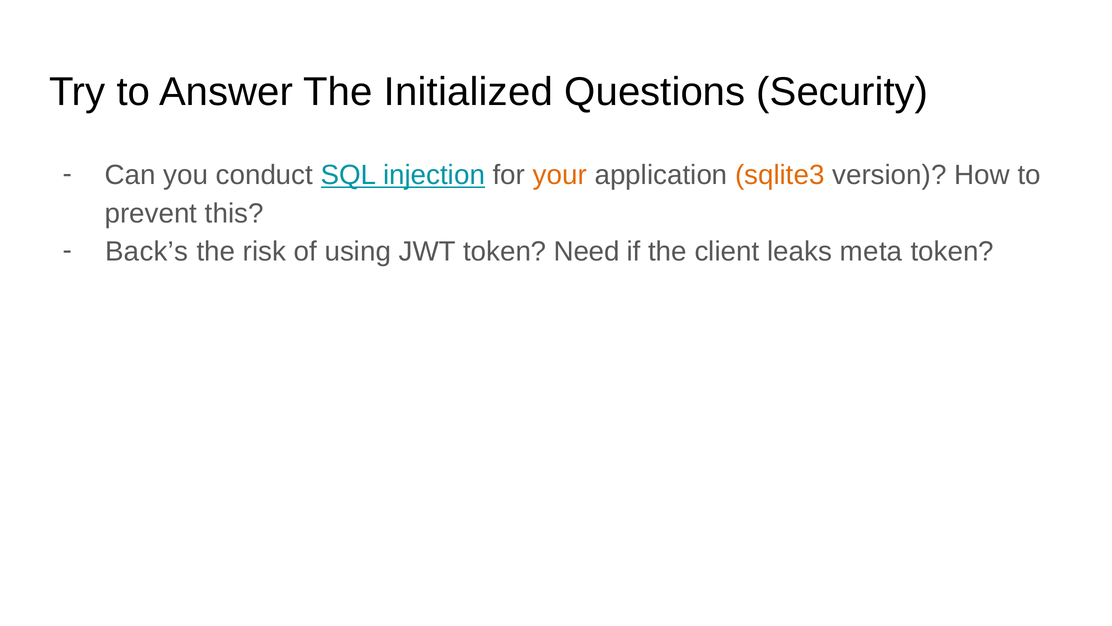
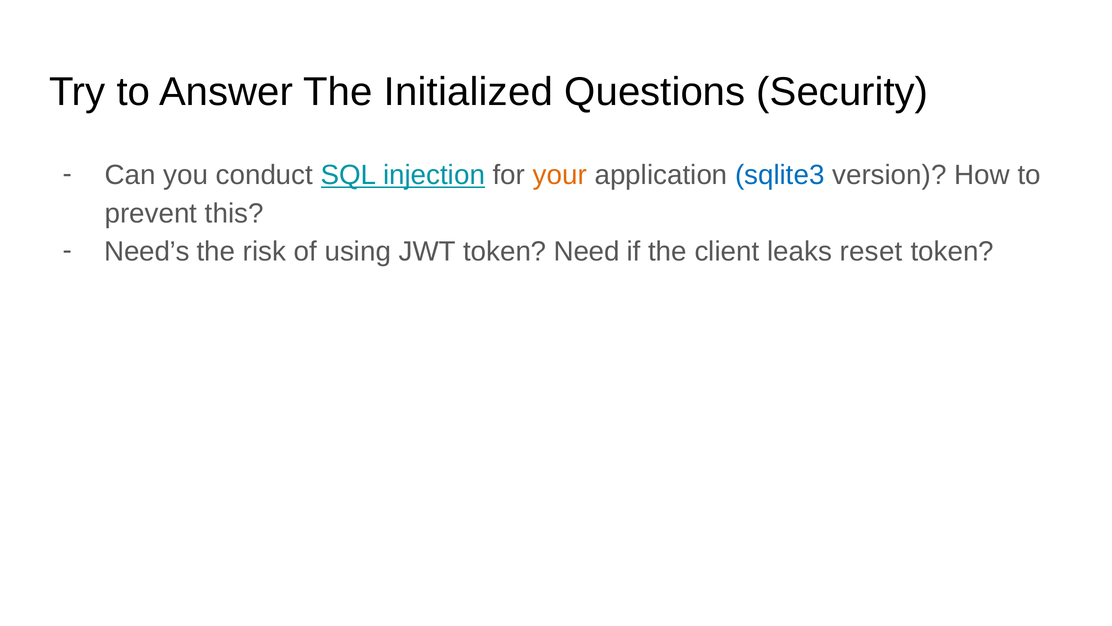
sqlite3 colour: orange -> blue
Back’s: Back’s -> Need’s
meta: meta -> reset
